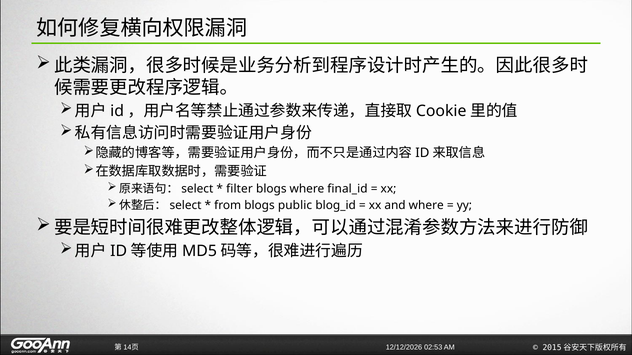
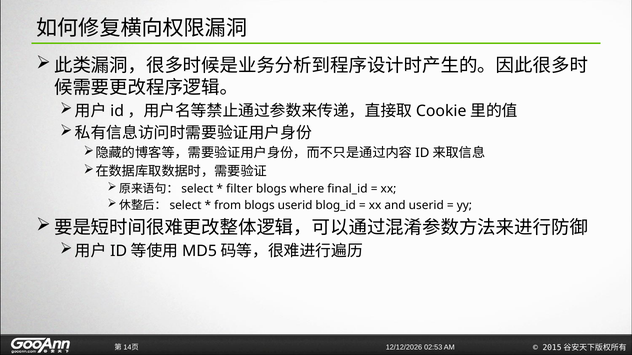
blogs public: public -> userid
and where: where -> userid
